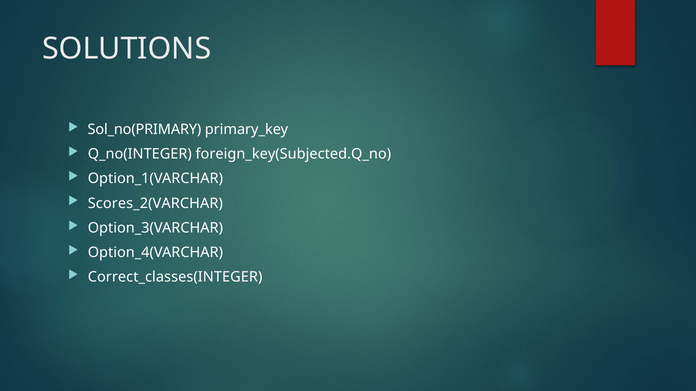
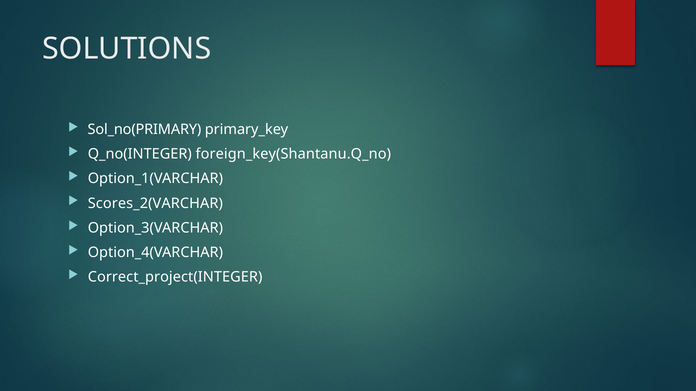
foreign_key(Subjected.Q_no: foreign_key(Subjected.Q_no -> foreign_key(Shantanu.Q_no
Correct_classes(INTEGER: Correct_classes(INTEGER -> Correct_project(INTEGER
